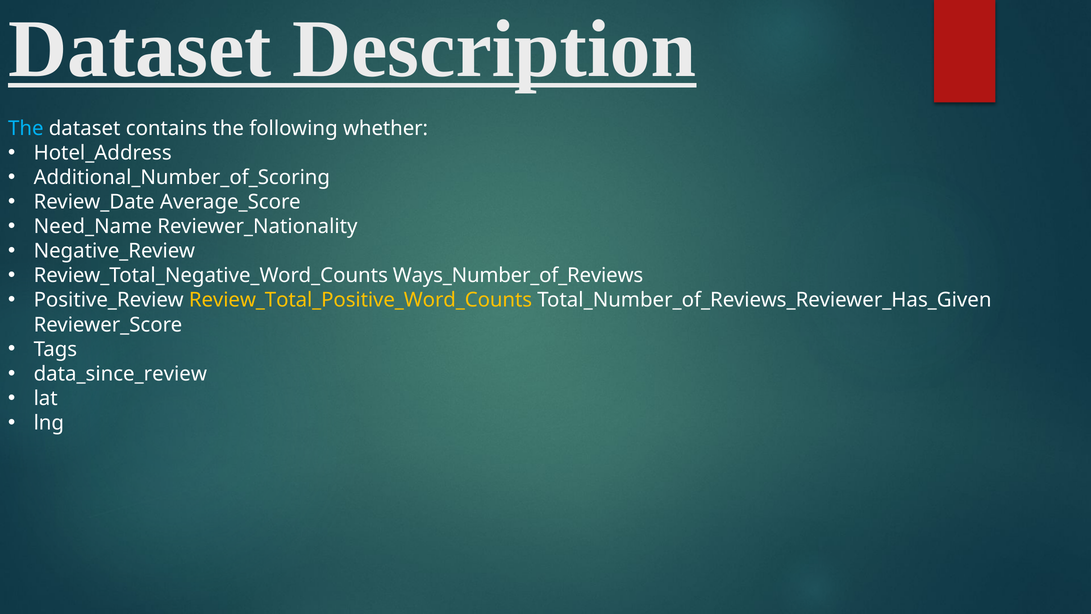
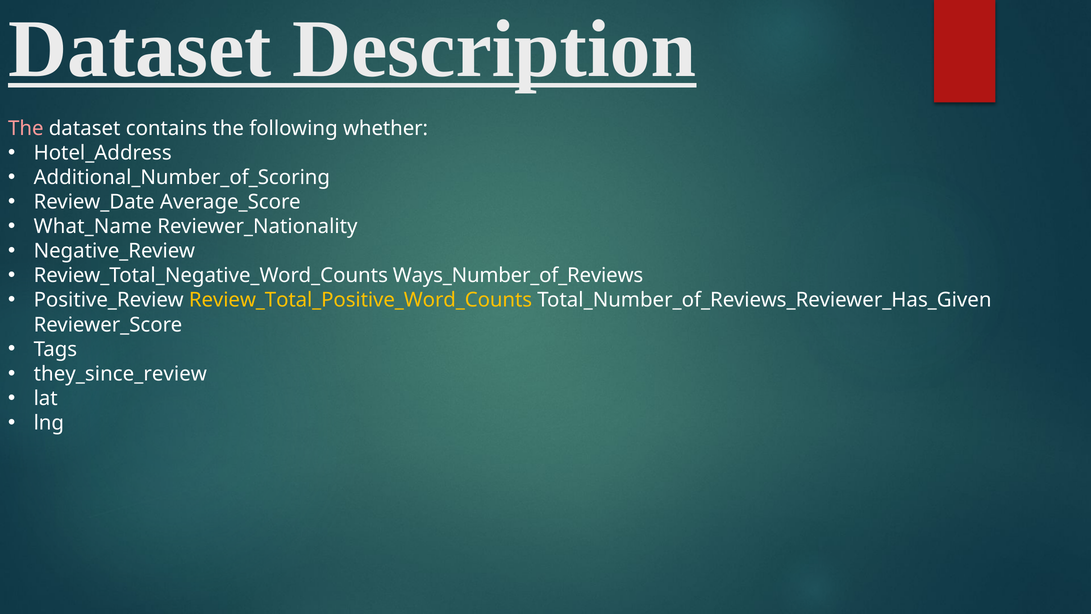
The at (26, 128) colour: light blue -> pink
Need_Name: Need_Name -> What_Name
data_since_review: data_since_review -> they_since_review
